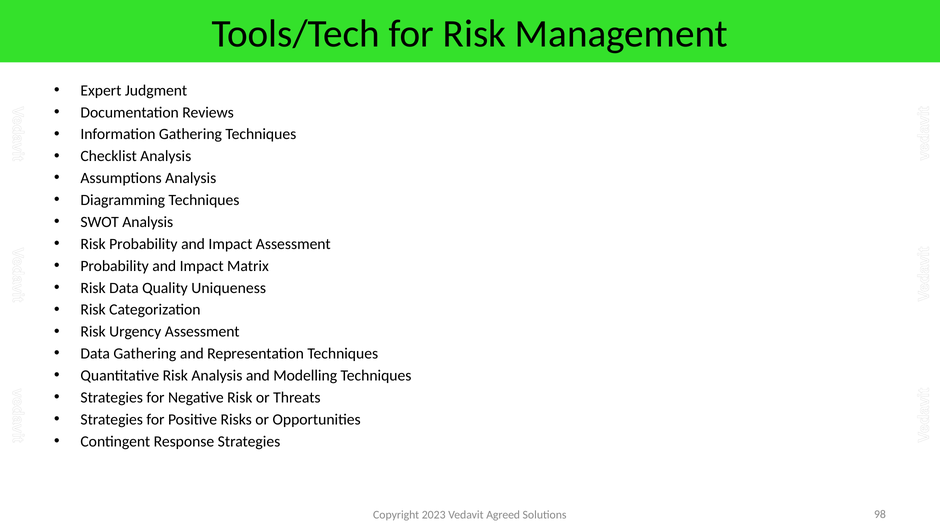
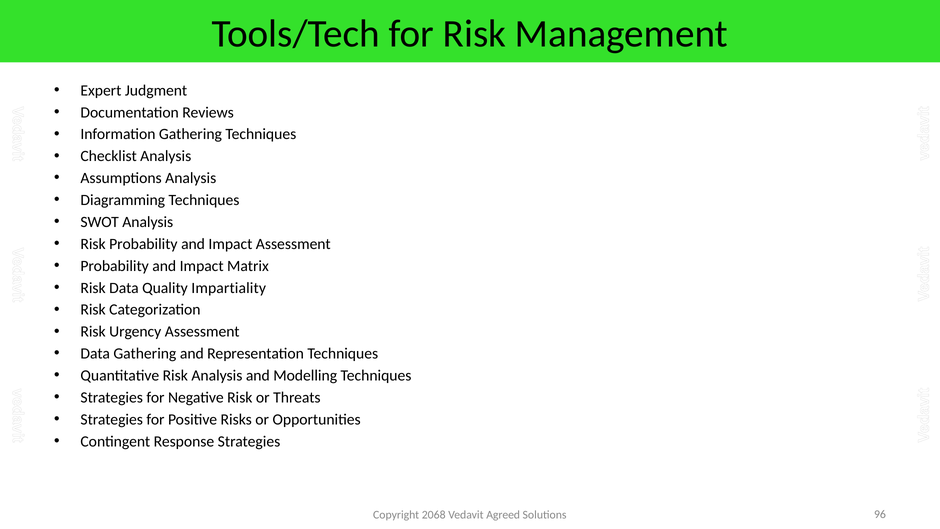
Uniqueness: Uniqueness -> Impartiality
2023: 2023 -> 2068
98: 98 -> 96
